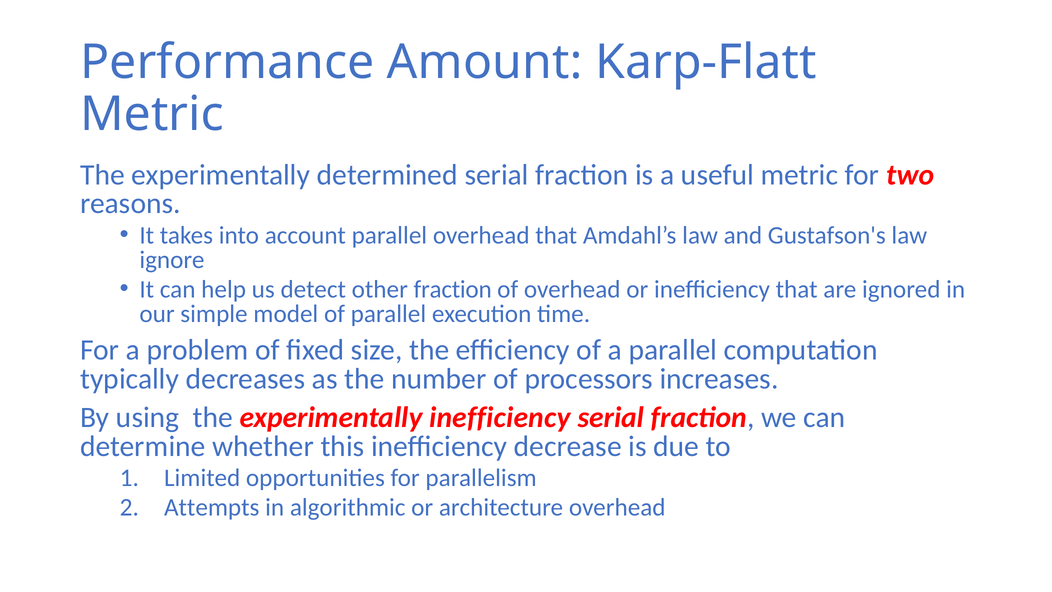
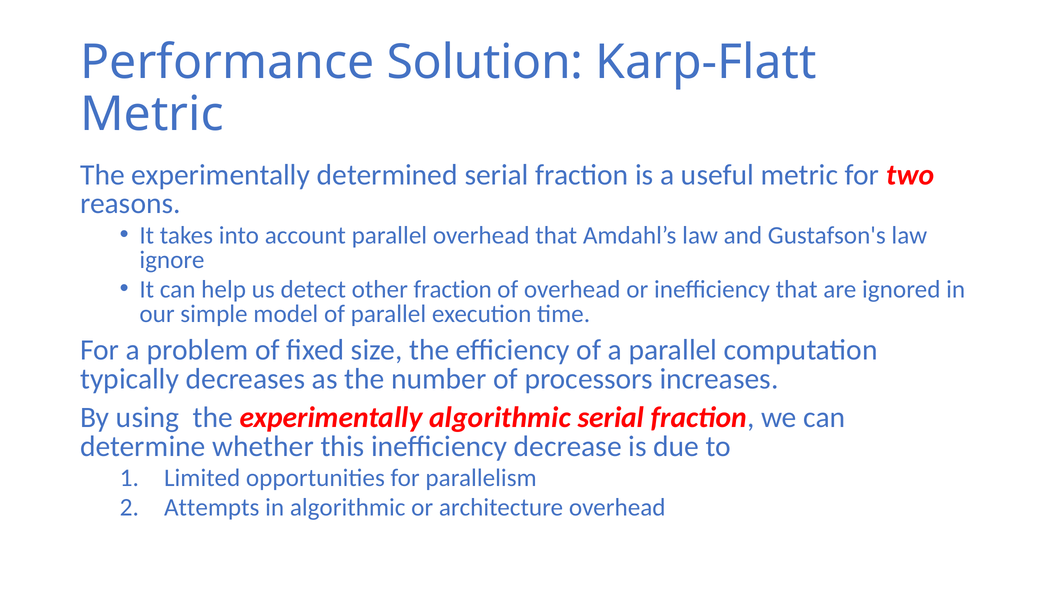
Amount: Amount -> Solution
experimentally inefficiency: inefficiency -> algorithmic
